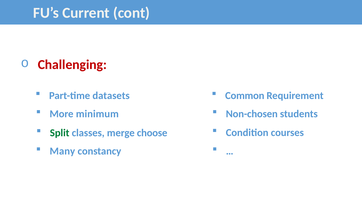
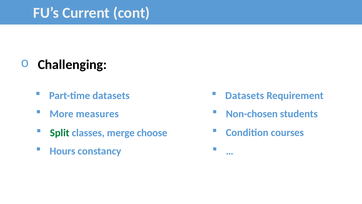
Challenging colour: red -> black
Common at (245, 96): Common -> Datasets
minimum: minimum -> measures
Many: Many -> Hours
